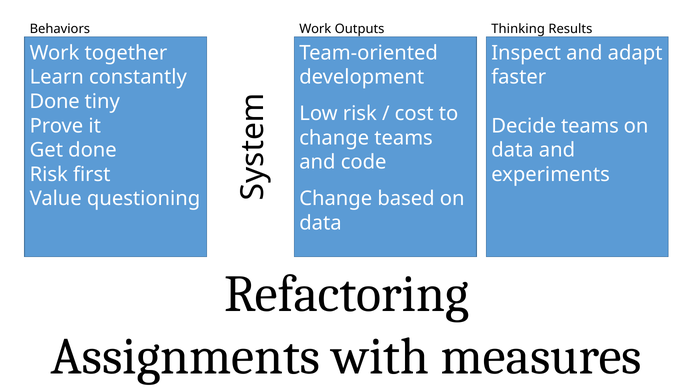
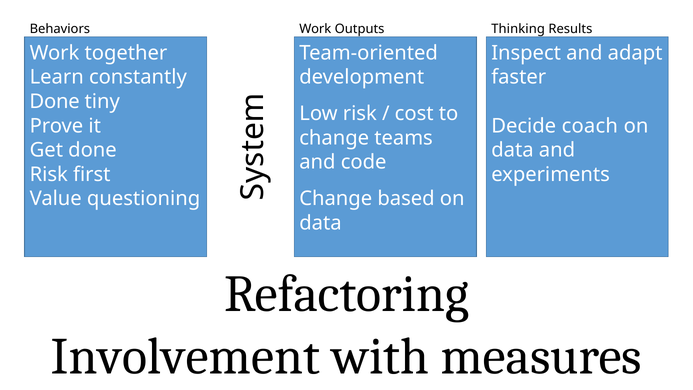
Decide teams: teams -> coach
Assignments: Assignments -> Involvement
